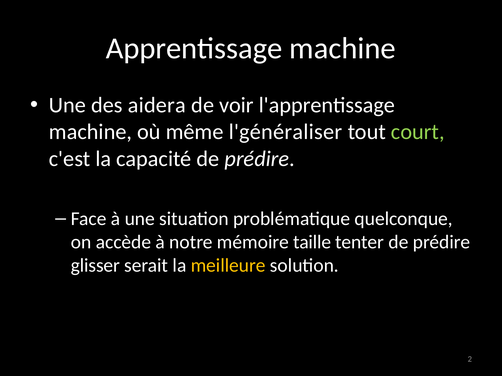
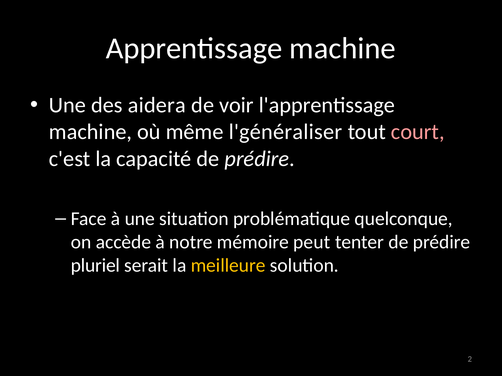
court colour: light green -> pink
taille: taille -> peut
glisser: glisser -> pluriel
